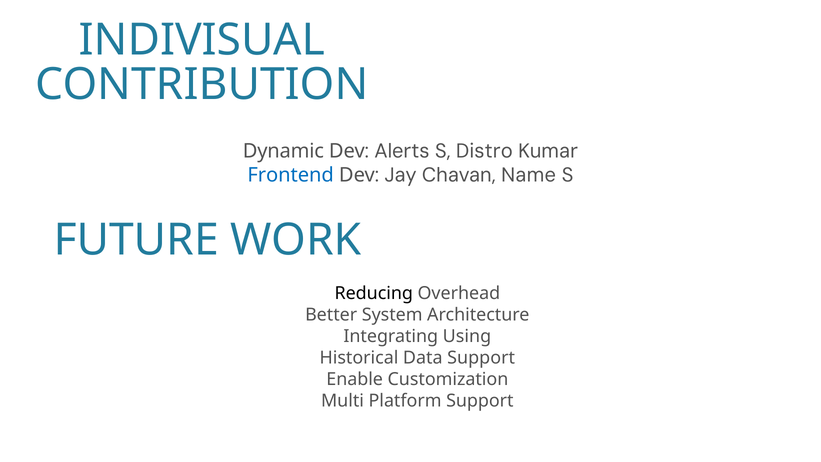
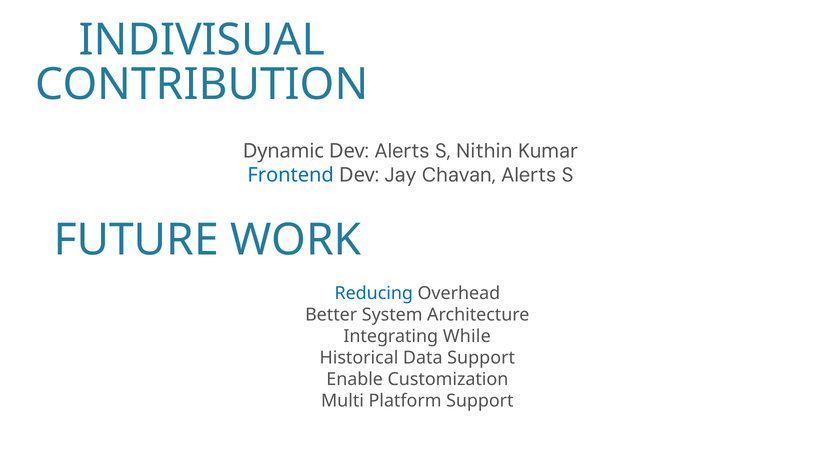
Distro: Distro -> Nithin
Chavan Name: Name -> Alerts
Reducing colour: black -> blue
Using: Using -> While
